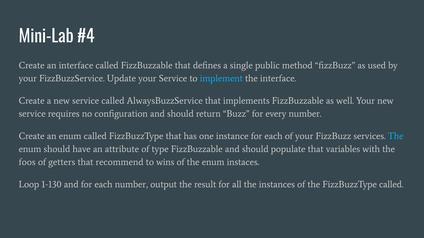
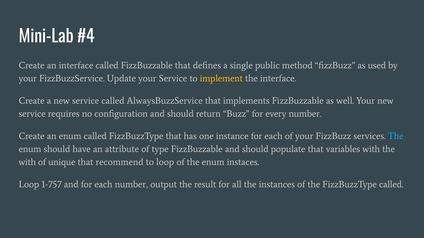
implement colour: light blue -> yellow
foos at (27, 162): foos -> with
getters: getters -> unique
to wins: wins -> loop
1-130: 1-130 -> 1-757
